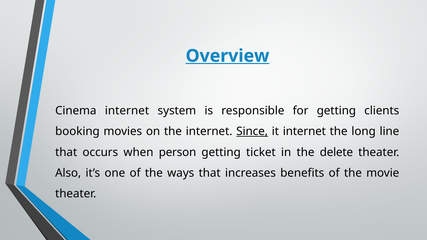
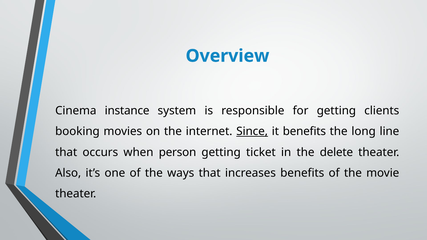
Overview underline: present -> none
Cinema internet: internet -> instance
it internet: internet -> benefits
